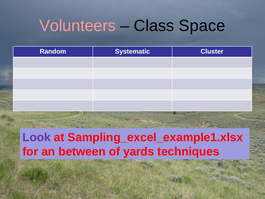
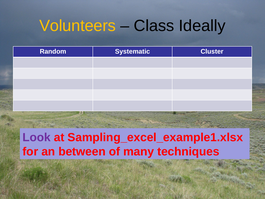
Volunteers colour: pink -> yellow
Space: Space -> Ideally
yards: yards -> many
